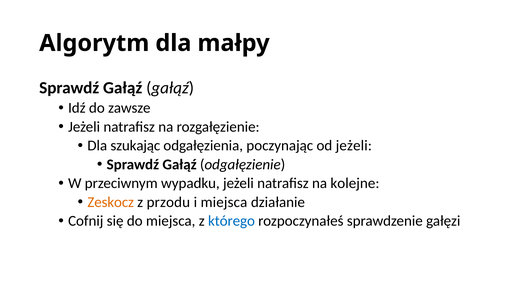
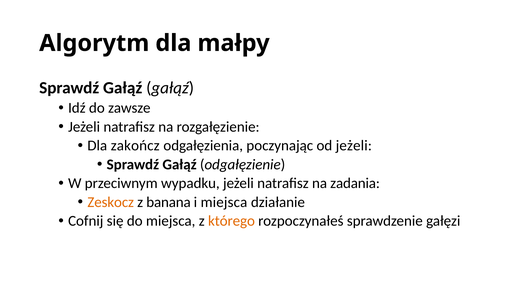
szukając: szukając -> zakończ
kolejne: kolejne -> zadania
przodu: przodu -> banana
którego colour: blue -> orange
